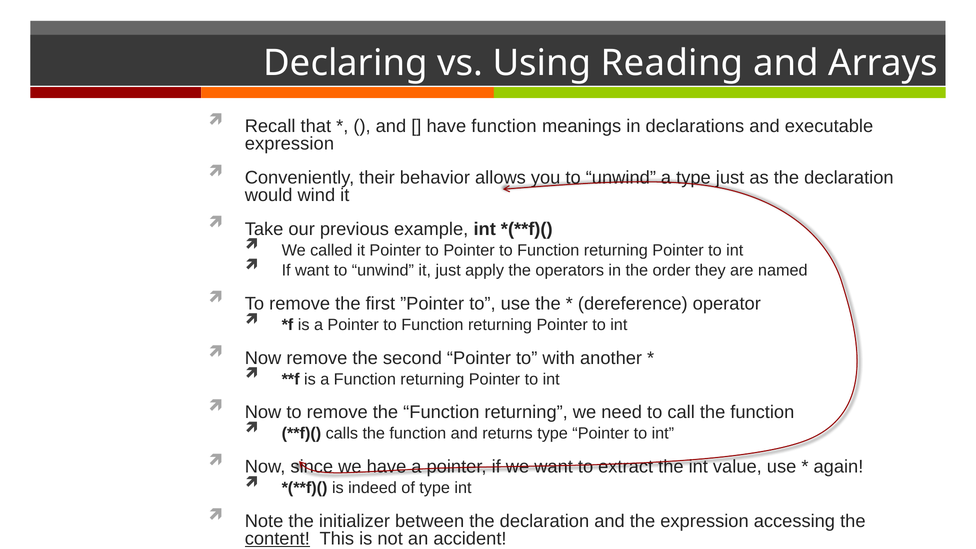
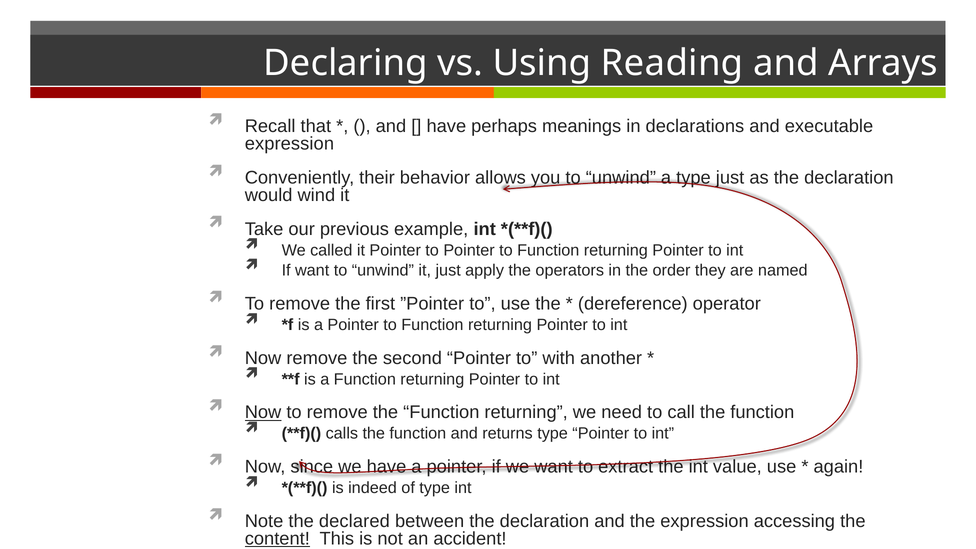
have function: function -> perhaps
Now at (263, 412) underline: none -> present
initializer: initializer -> declared
